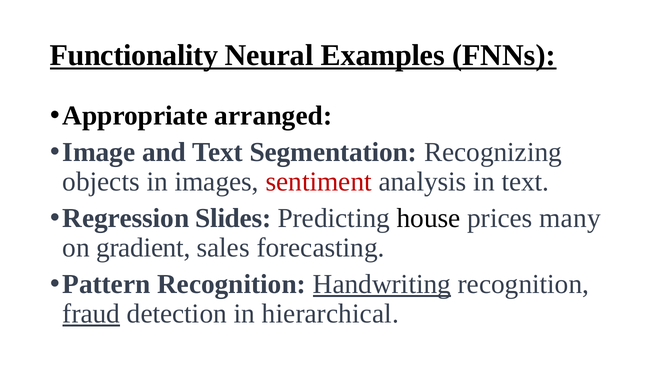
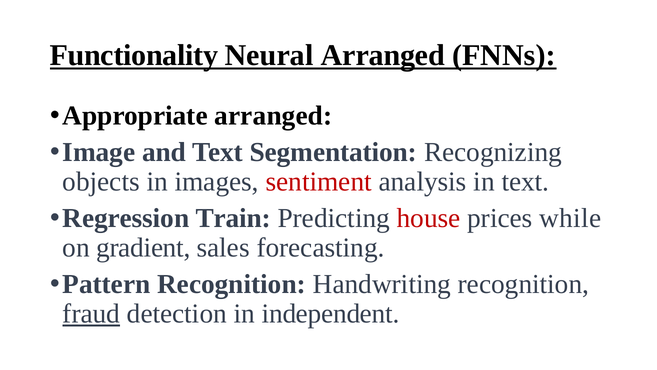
Neural Examples: Examples -> Arranged
Slides: Slides -> Train
house colour: black -> red
many: many -> while
Handwriting underline: present -> none
hierarchical: hierarchical -> independent
